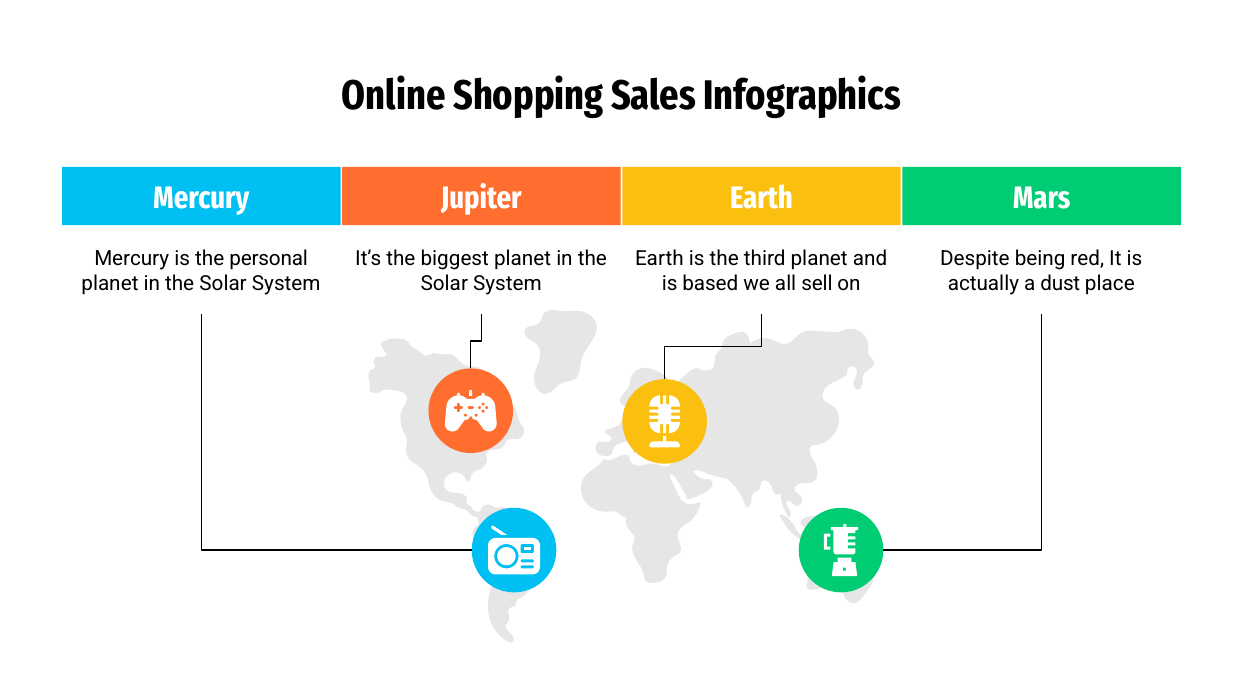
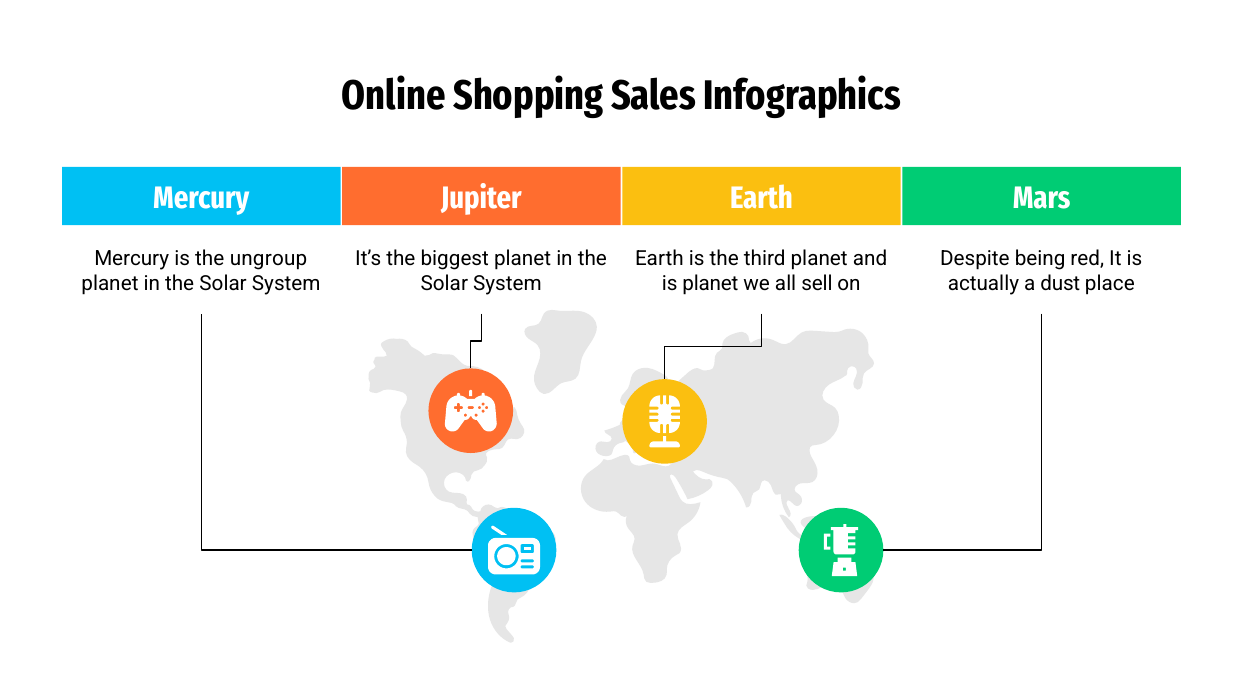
personal: personal -> ungroup
is based: based -> planet
